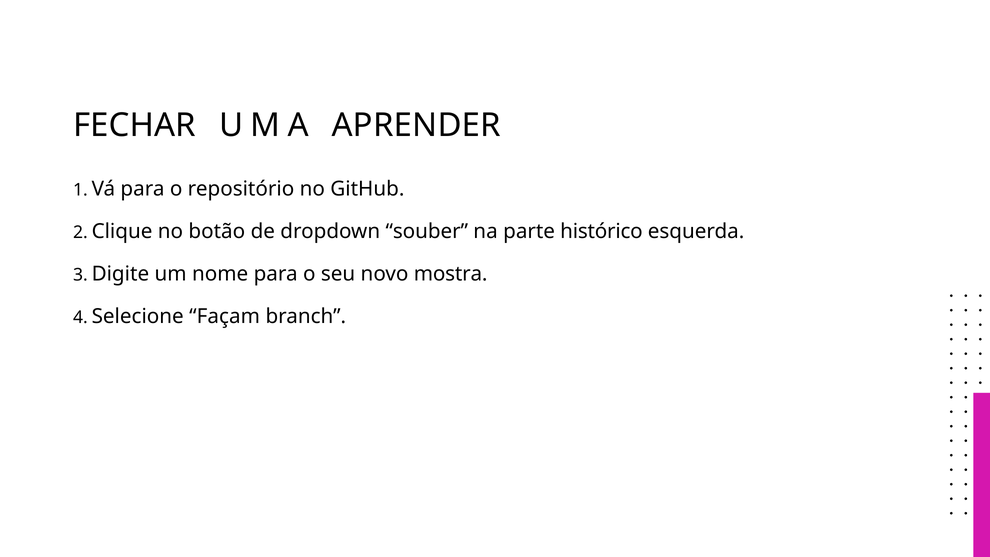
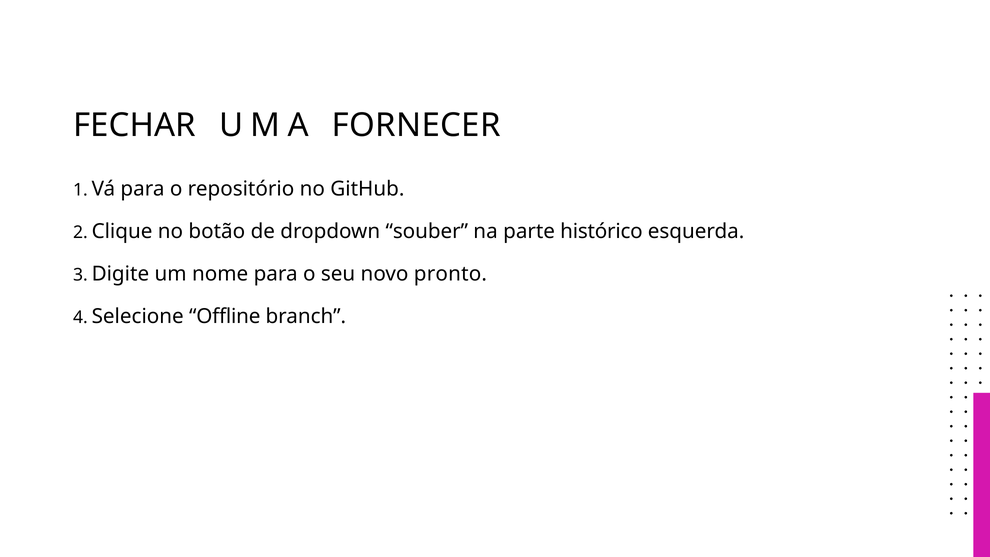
APRENDER: APRENDER -> FORNECER
mostra: mostra -> pronto
Façam: Façam -> Offline
